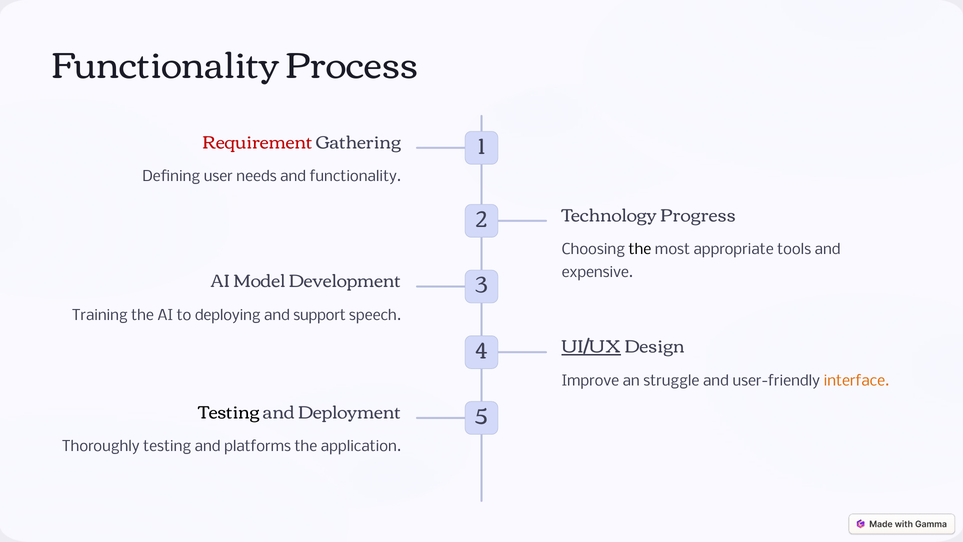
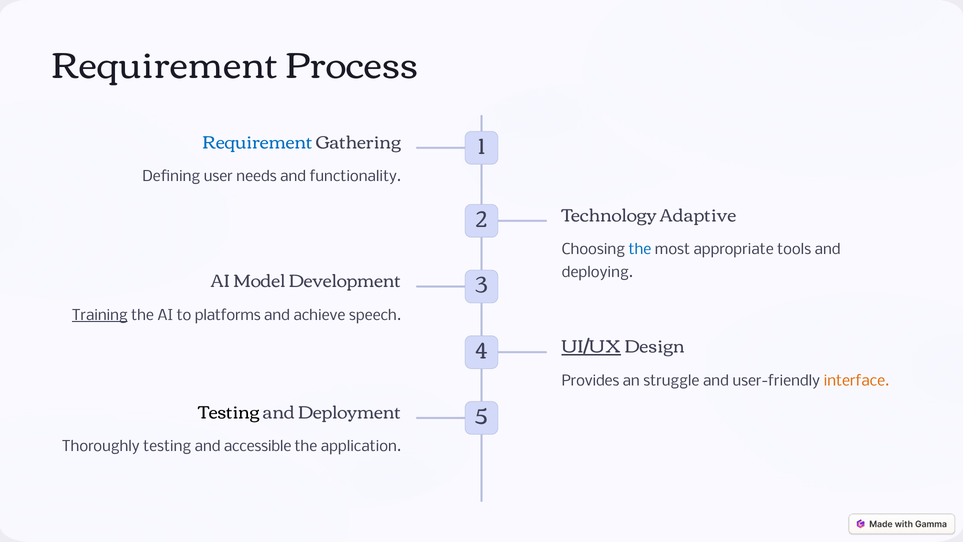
Functionality at (165, 66): Functionality -> Requirement
Requirement at (257, 143) colour: red -> blue
Progress: Progress -> Adaptive
the at (640, 249) colour: black -> blue
expensive: expensive -> deploying
Training underline: none -> present
deploying: deploying -> platforms
support: support -> achieve
Improve: Improve -> Provides
platforms: platforms -> accessible
